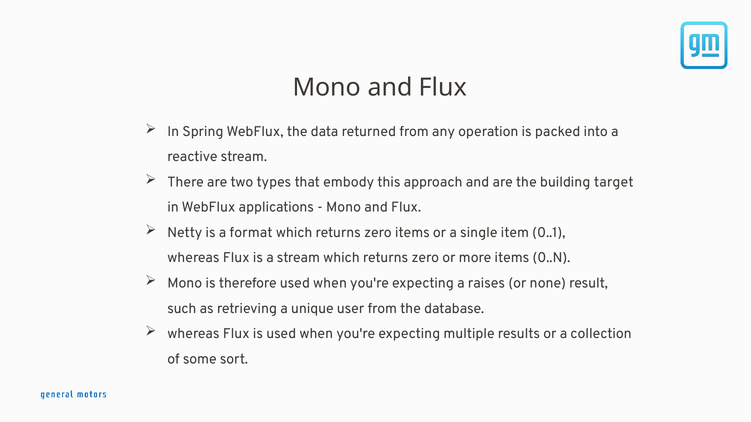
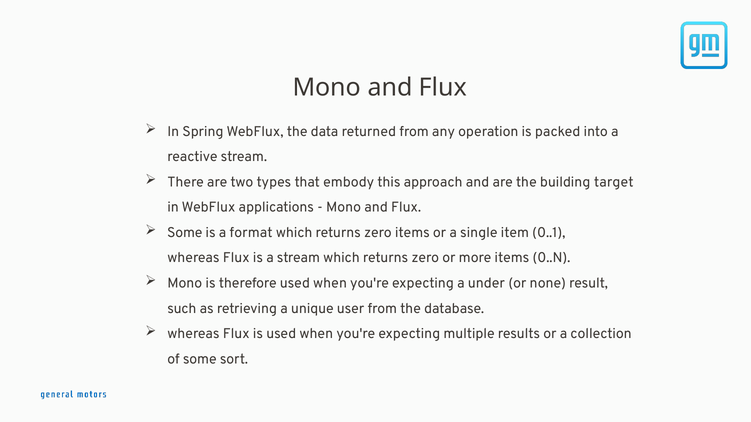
Netty at (185, 233): Netty -> Some
raises: raises -> under
